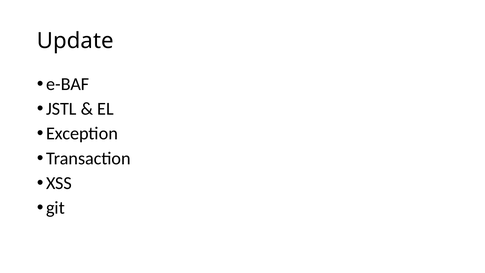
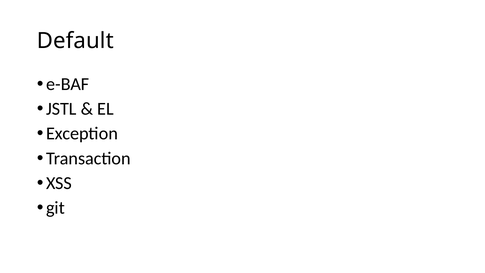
Update: Update -> Default
